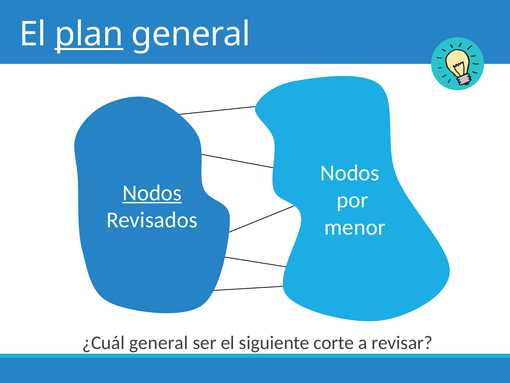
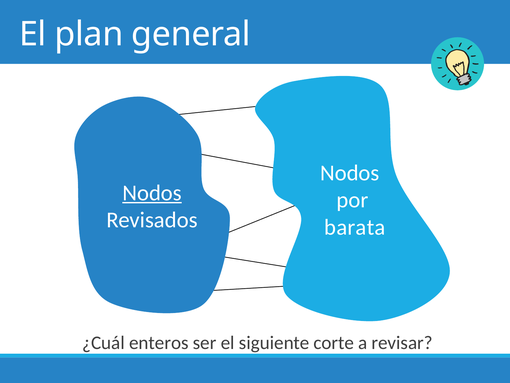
plan underline: present -> none
menor: menor -> barata
¿Cuál general: general -> enteros
